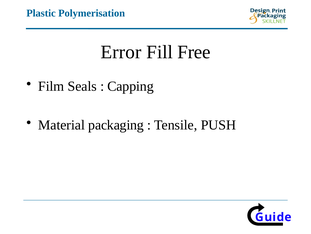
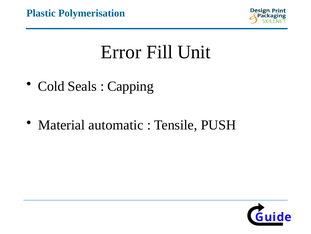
Free: Free -> Unit
Film: Film -> Cold
packaging: packaging -> automatic
